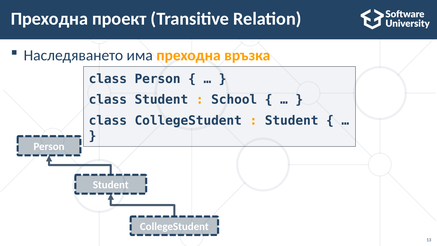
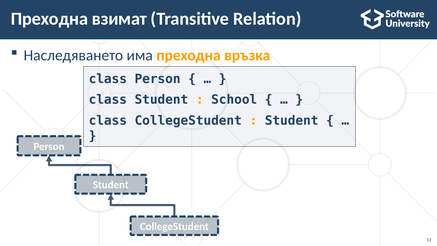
проект: проект -> взимат
